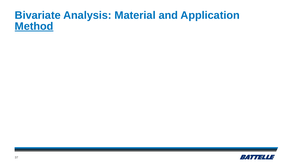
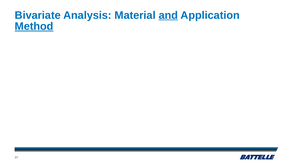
and underline: none -> present
